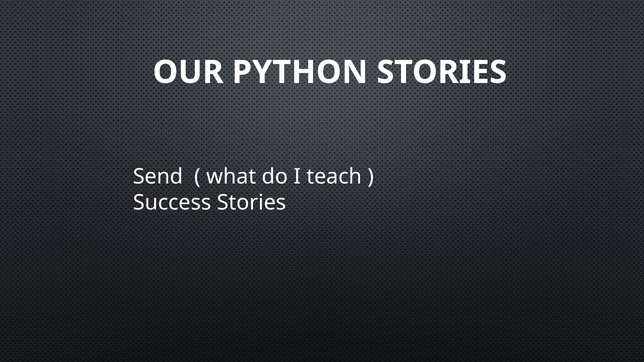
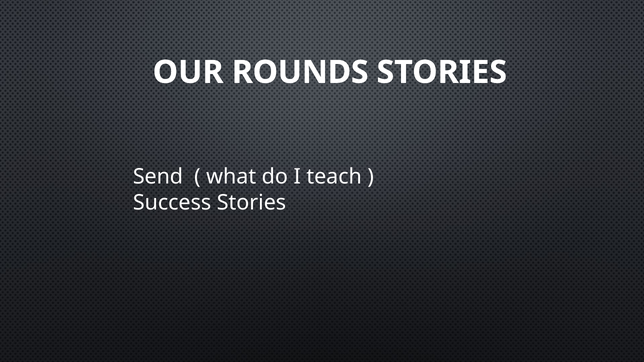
PYTHON: PYTHON -> ROUNDS
